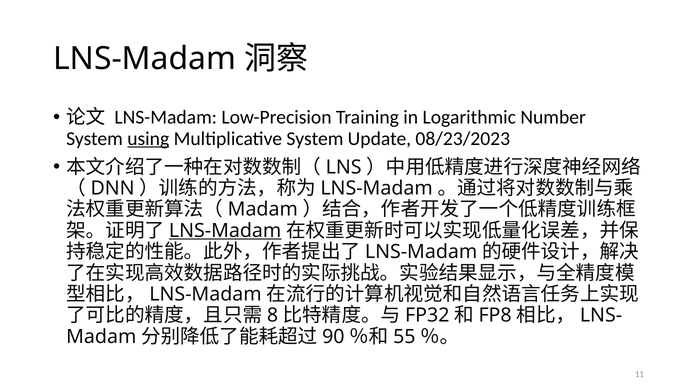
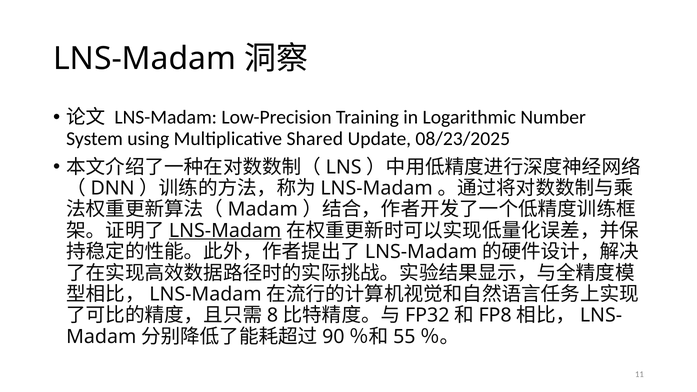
using underline: present -> none
Multiplicative System: System -> Shared
08/23/2023: 08/23/2023 -> 08/23/2025
